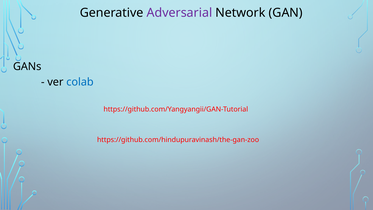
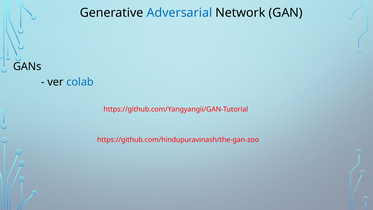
Adversarial colour: purple -> blue
